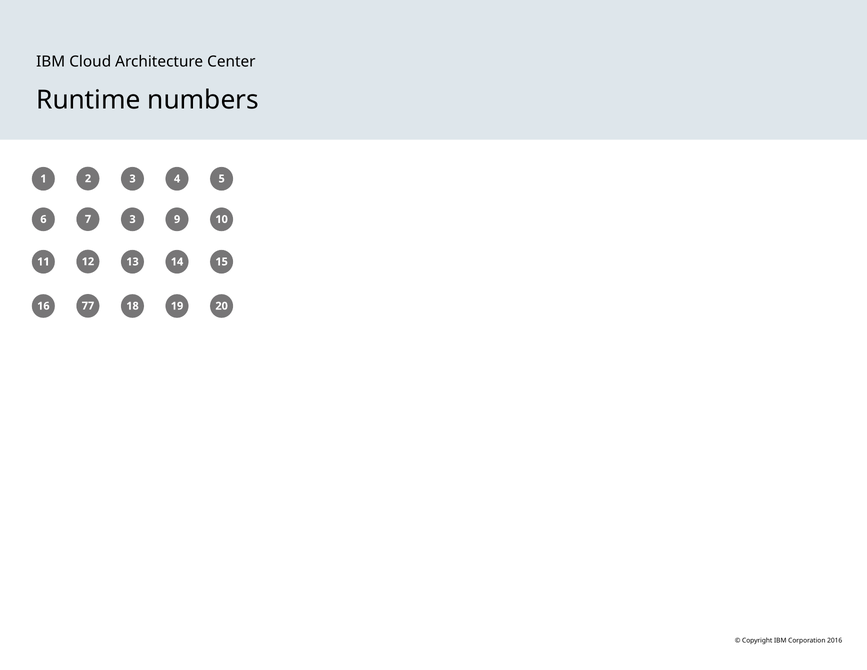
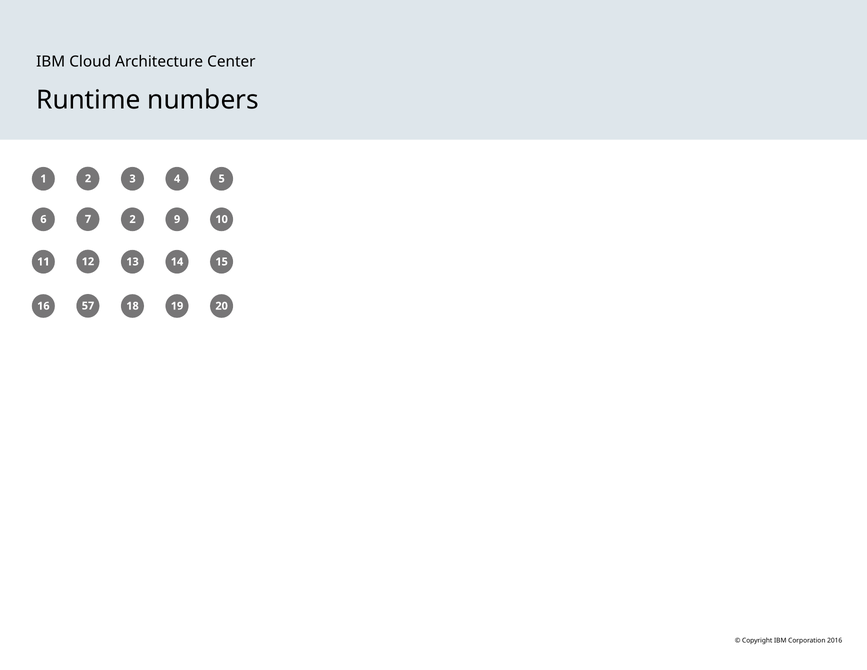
7 3: 3 -> 2
77: 77 -> 57
